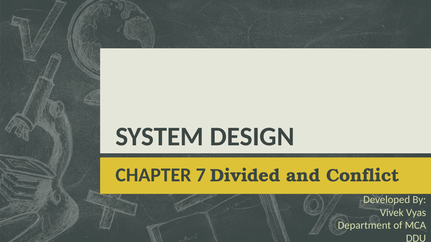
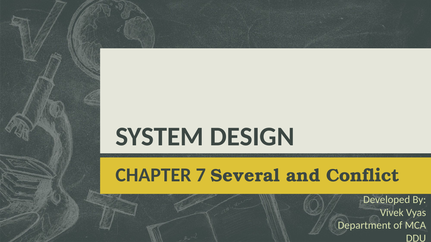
Divided: Divided -> Several
